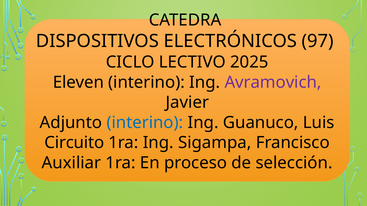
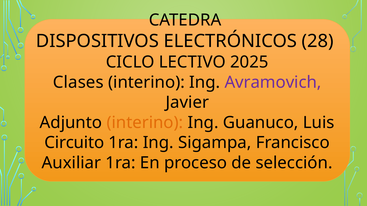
97: 97 -> 28
Eleven: Eleven -> Clases
interino at (145, 123) colour: blue -> orange
